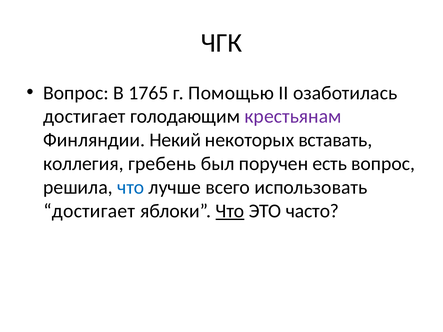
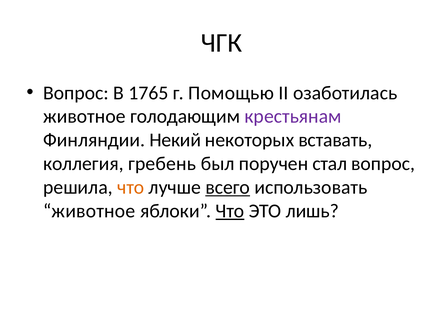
достигает at (84, 117): достигает -> животное
есть: есть -> стал
что at (131, 187) colour: blue -> orange
всего underline: none -> present
достигает at (89, 211): достигает -> животное
часто: часто -> лишь
